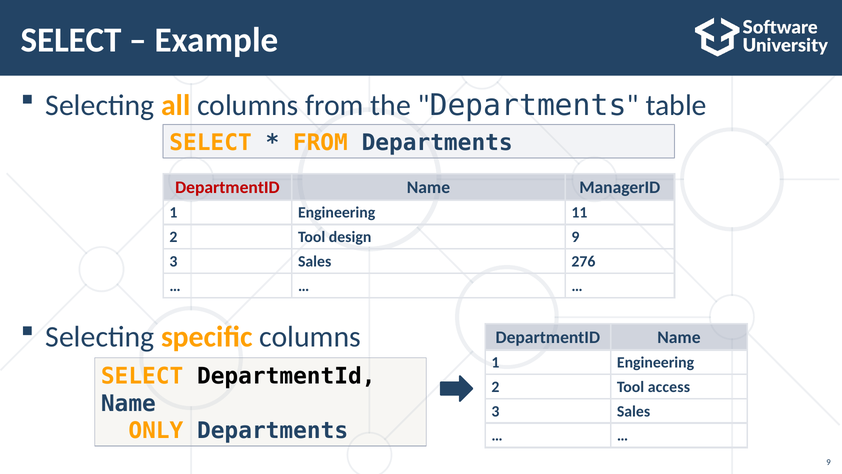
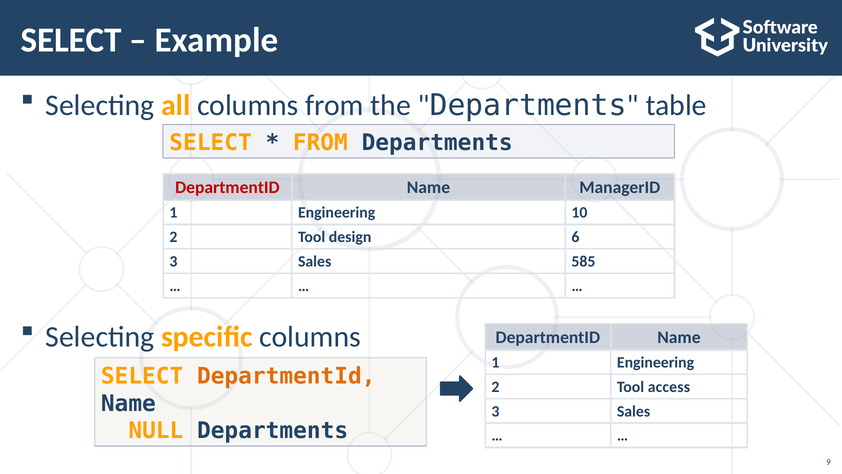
11: 11 -> 10
design 9: 9 -> 6
276: 276 -> 585
DepartmentId at (286, 376) colour: black -> orange
ONLY: ONLY -> NULL
